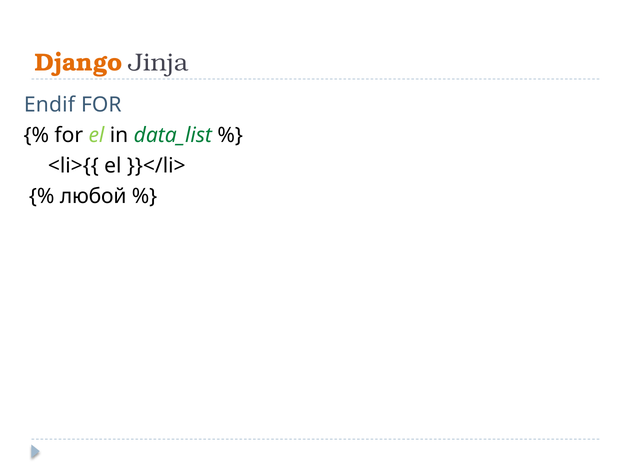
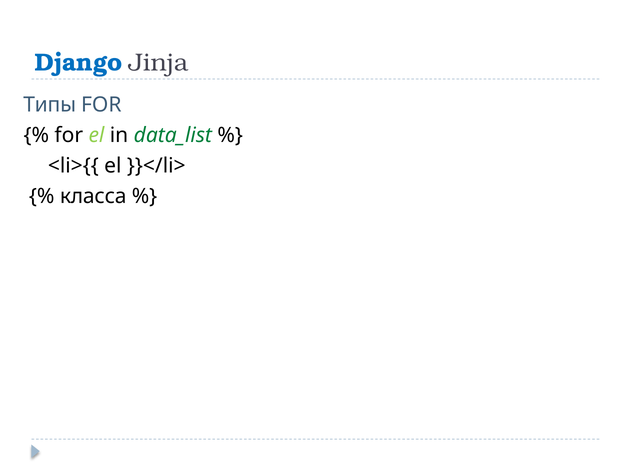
Django colour: orange -> blue
Endif: Endif -> Типы
любой: любой -> класса
